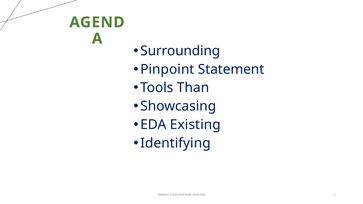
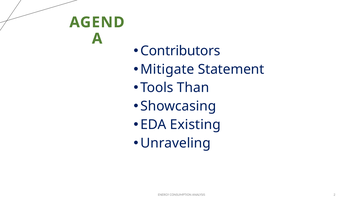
Surrounding: Surrounding -> Contributors
Pinpoint: Pinpoint -> Mitigate
Identifying: Identifying -> Unraveling
